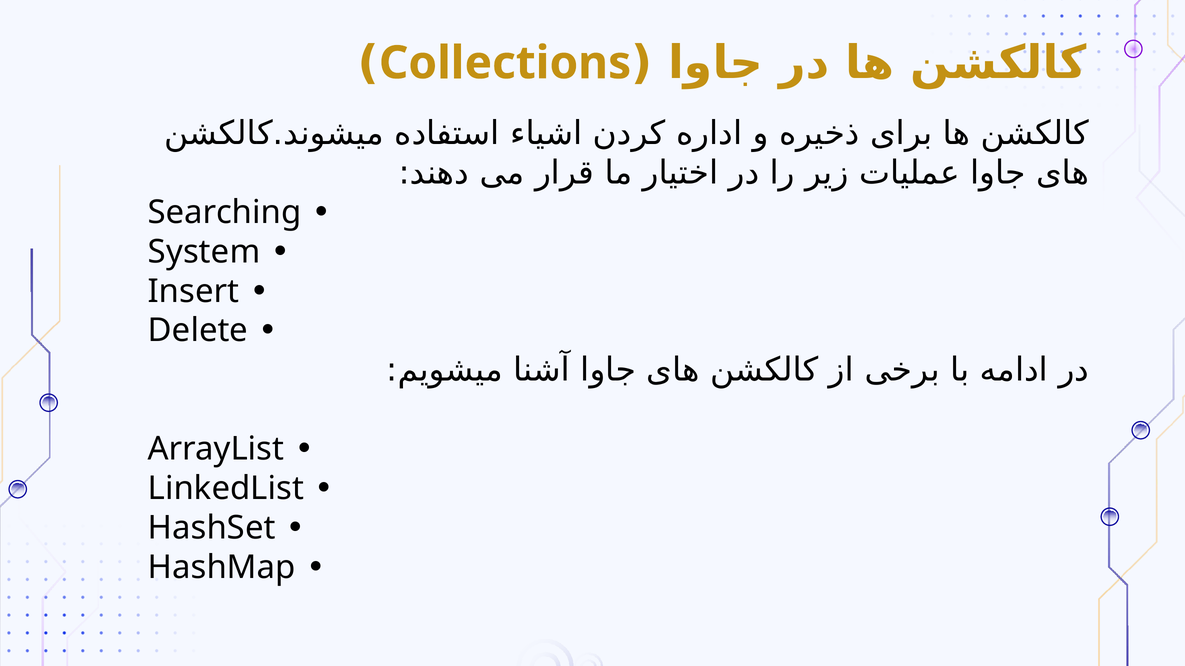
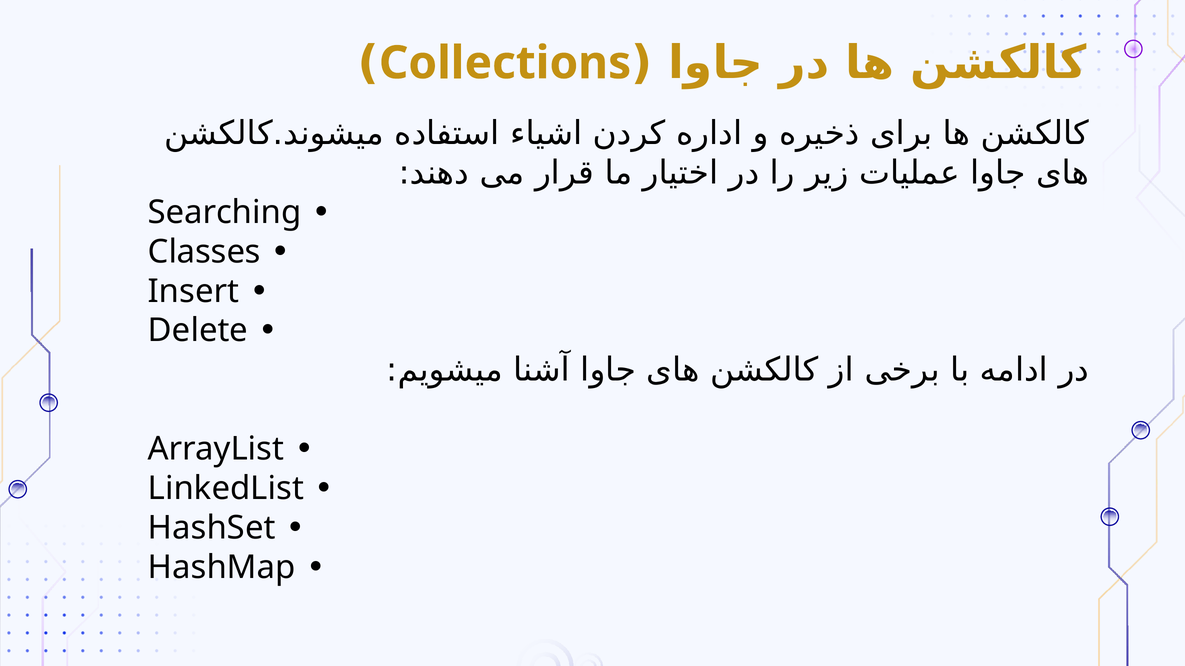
System: System -> Classes
